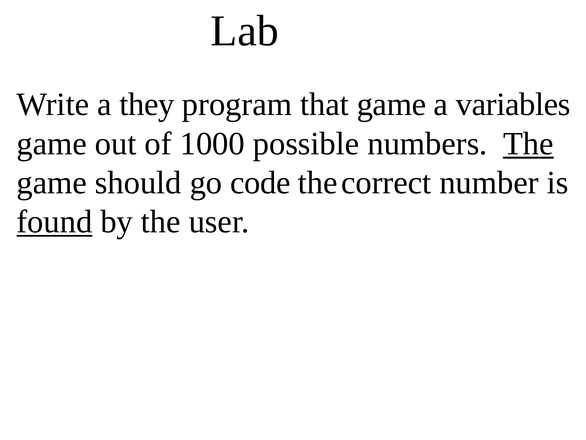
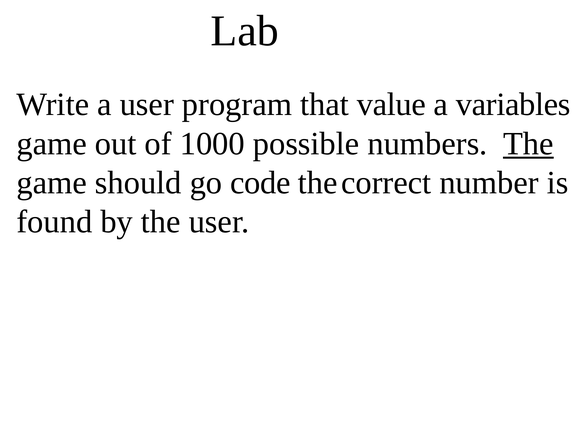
a they: they -> user
that game: game -> value
found underline: present -> none
